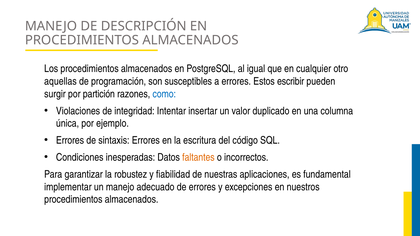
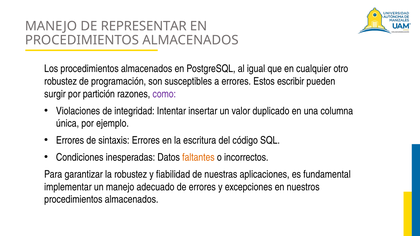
DESCRIPCIÓN: DESCRIPCIÓN -> REPRESENTAR
aquellas at (60, 81): aquellas -> robustez
como colour: blue -> purple
